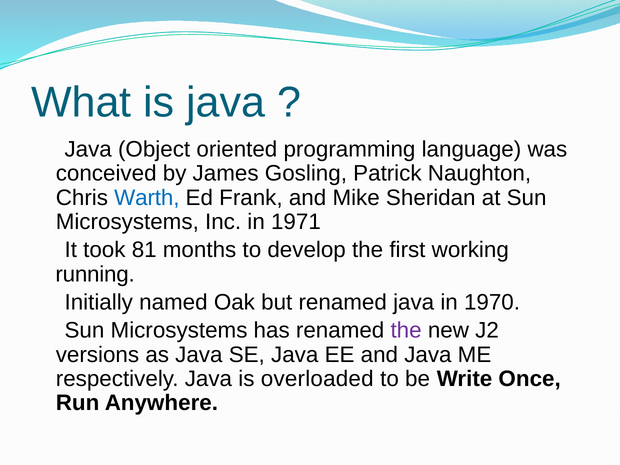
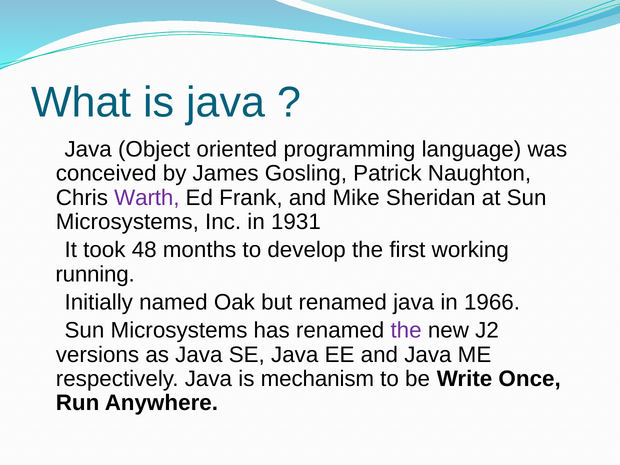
Warth colour: blue -> purple
1971: 1971 -> 1931
81: 81 -> 48
1970: 1970 -> 1966
overloaded: overloaded -> mechanism
